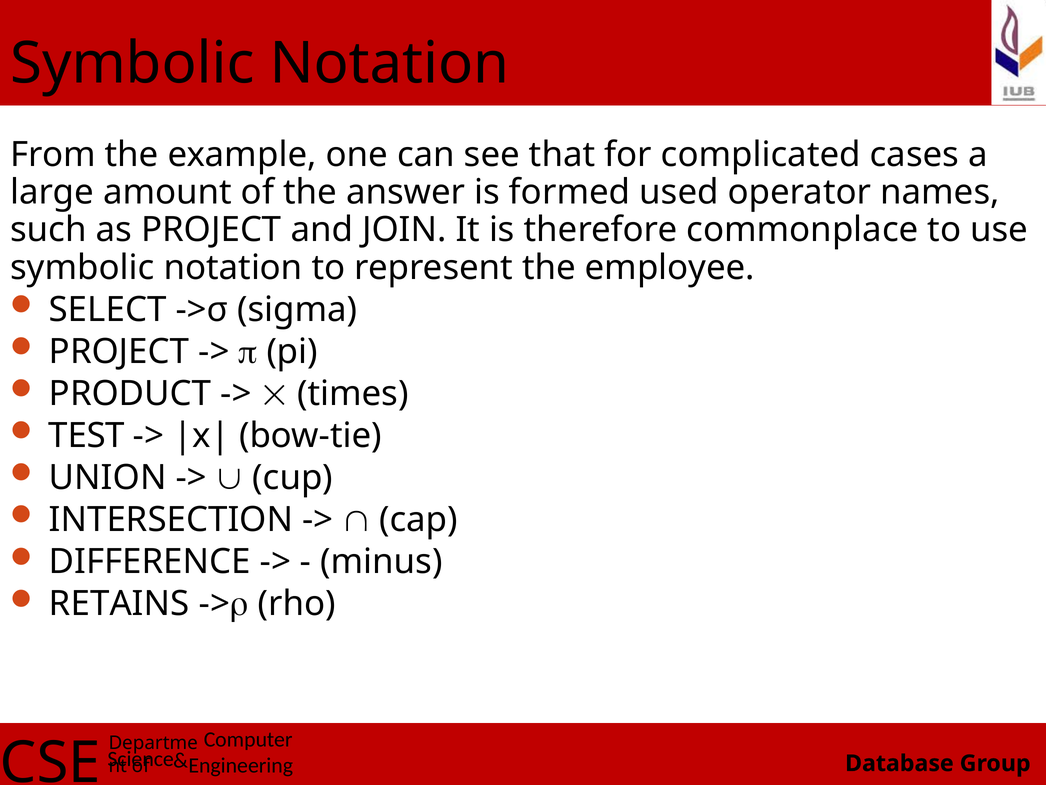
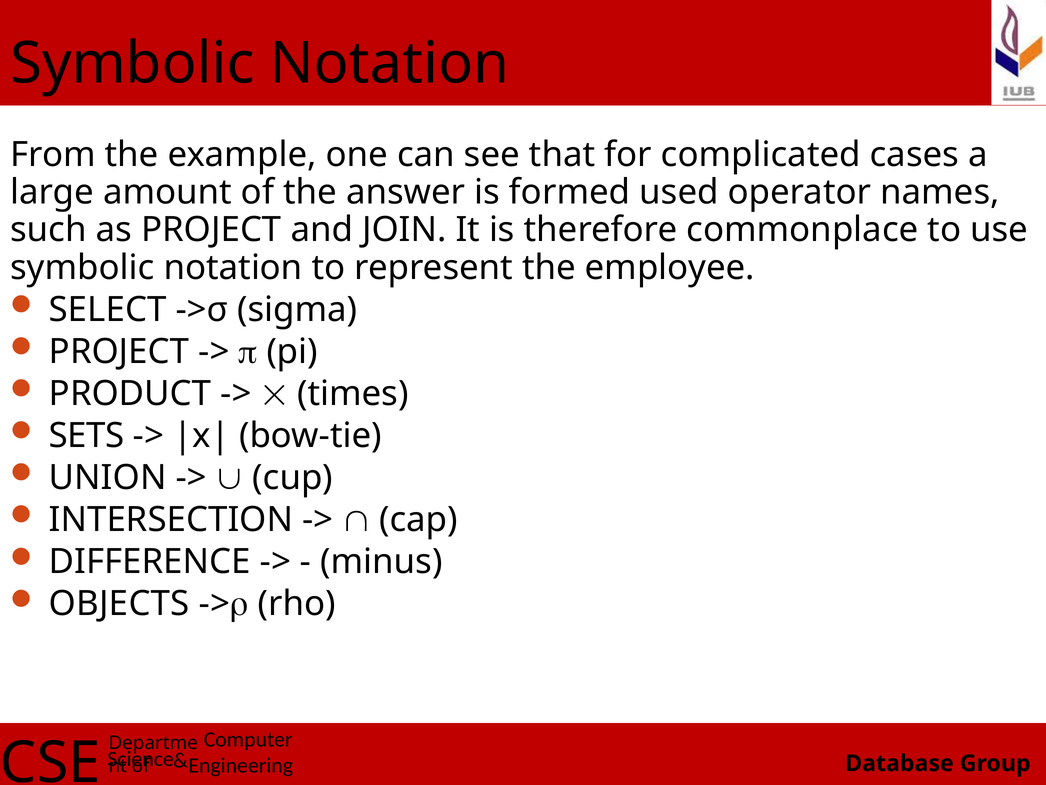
TEST: TEST -> SETS
RETAINS: RETAINS -> OBJECTS
